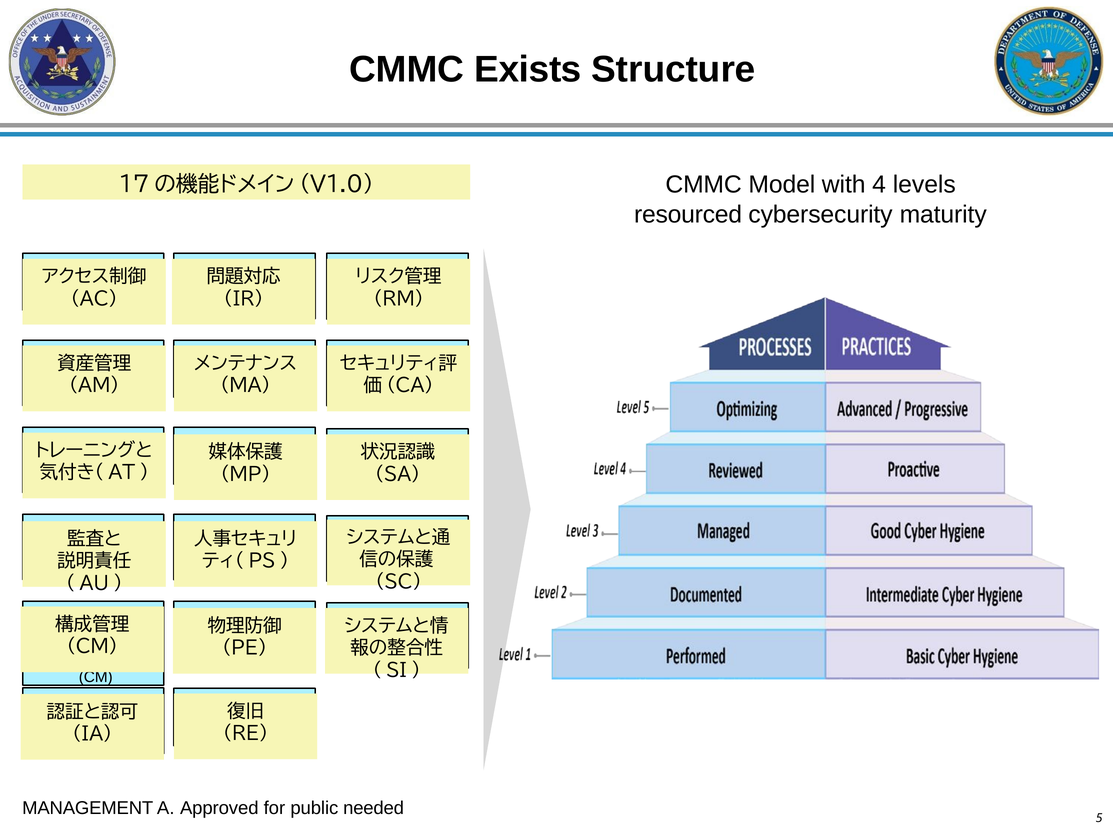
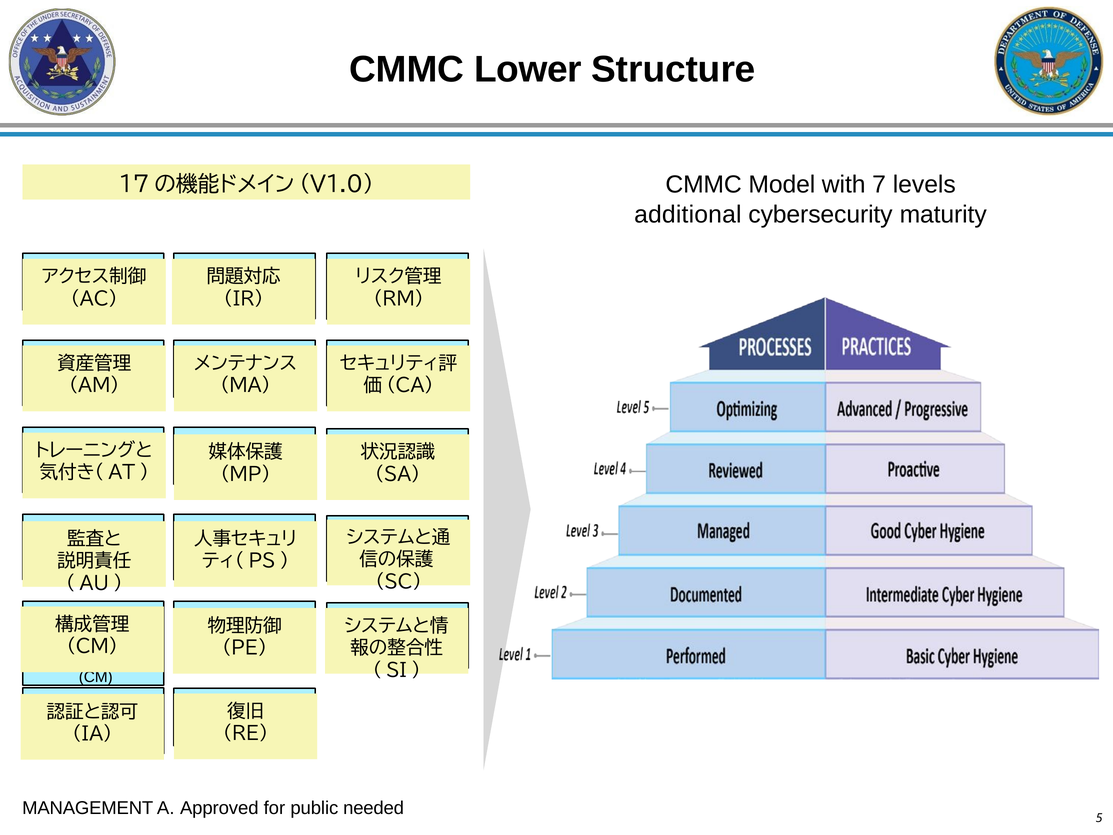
Exists: Exists -> Lower
4: 4 -> 7
resourced: resourced -> additional
